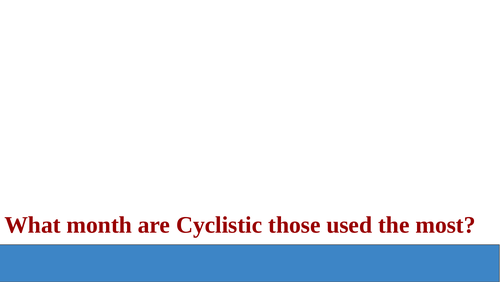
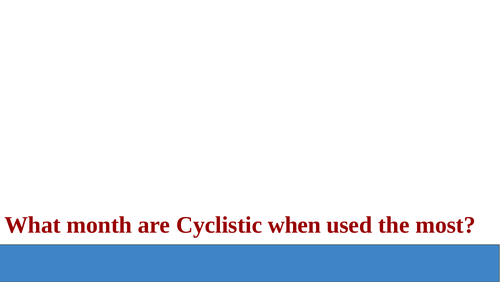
those: those -> when
